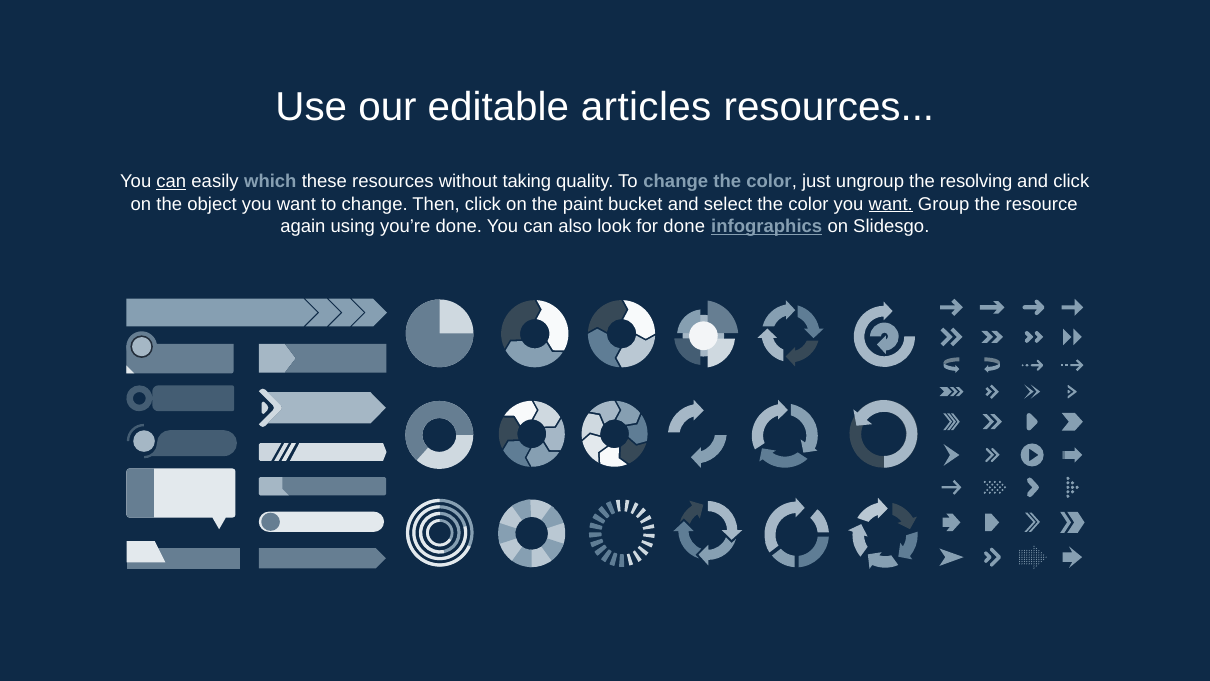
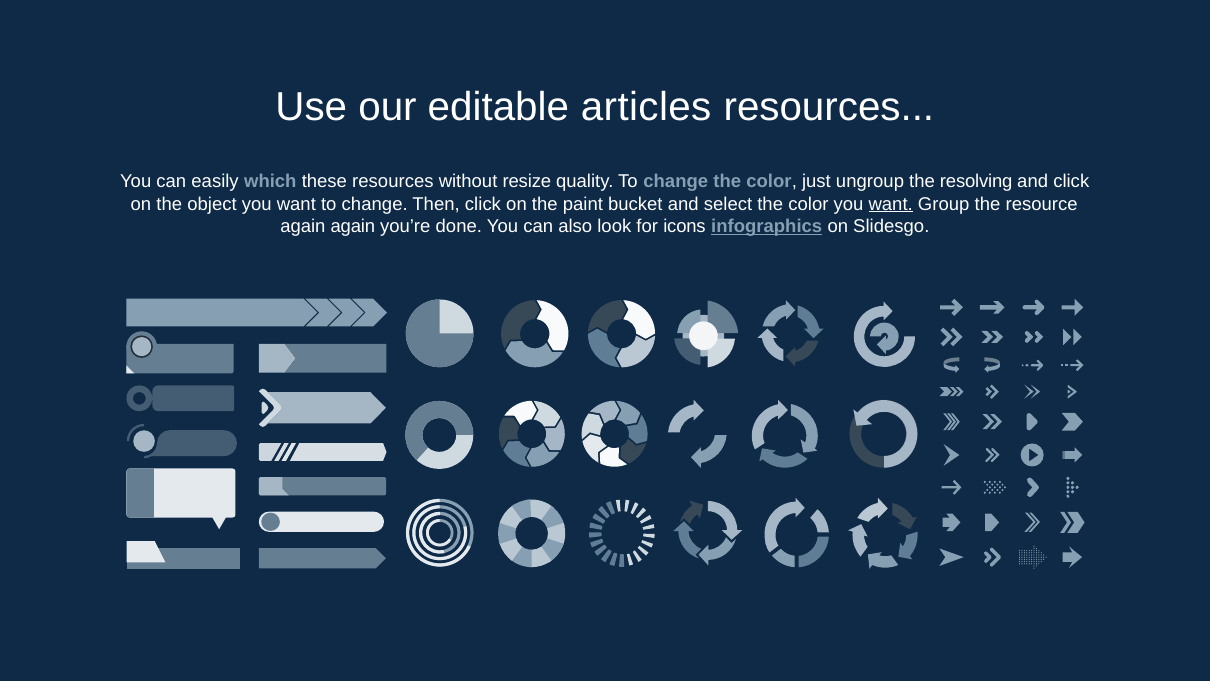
can at (171, 182) underline: present -> none
taking: taking -> resize
again using: using -> again
for done: done -> icons
